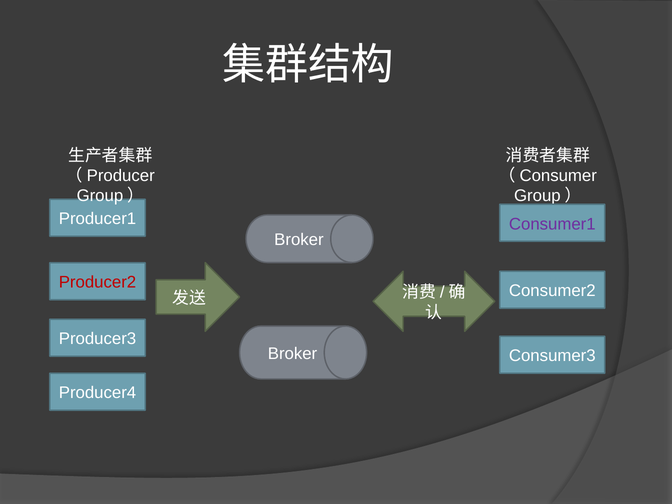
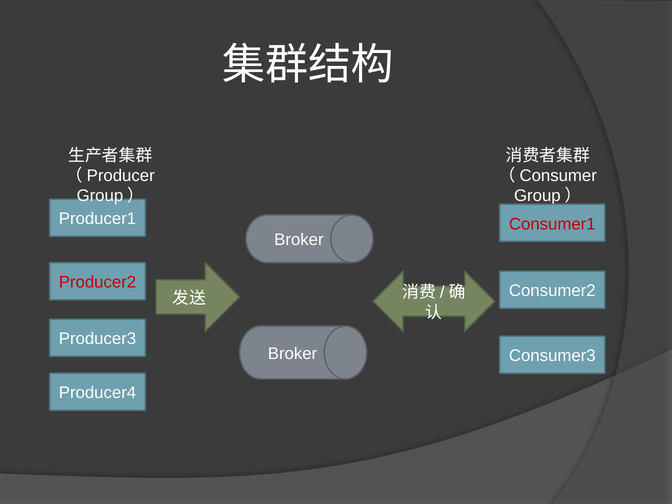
Consumer1 colour: purple -> red
